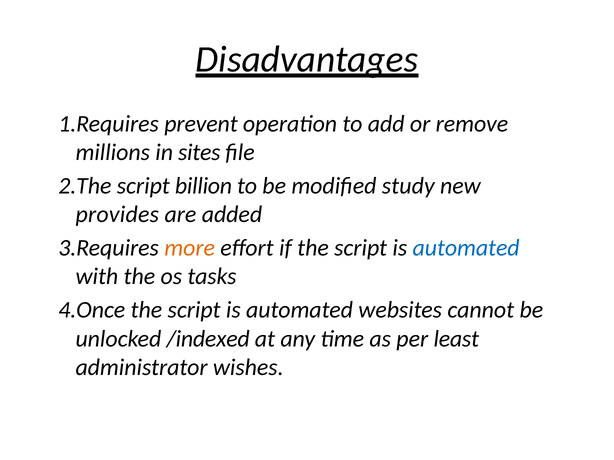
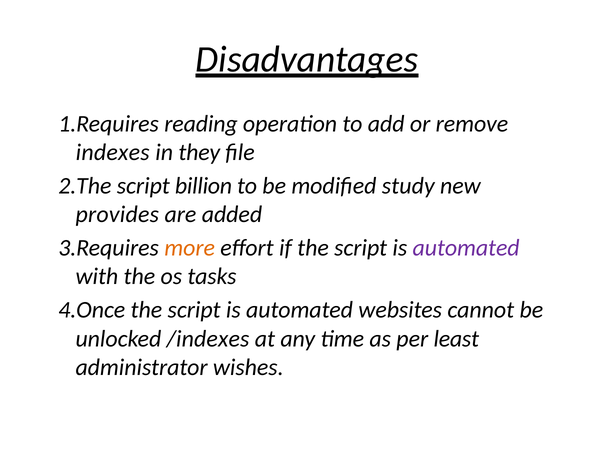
prevent: prevent -> reading
millions: millions -> indexes
sites: sites -> they
automated at (466, 248) colour: blue -> purple
/indexed: /indexed -> /indexes
